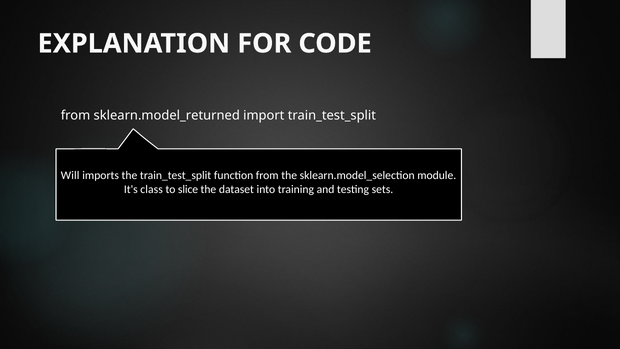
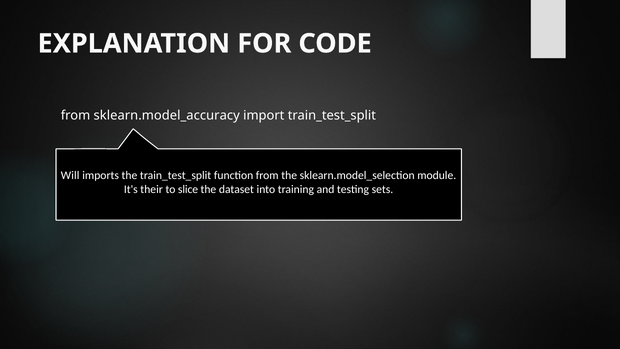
sklearn.model_returned: sklearn.model_returned -> sklearn.model_accuracy
class: class -> their
